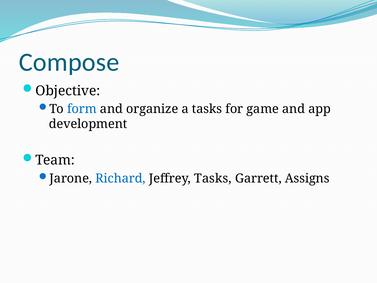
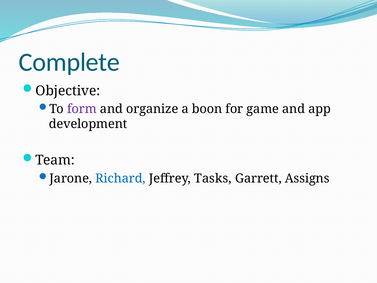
Compose: Compose -> Complete
form colour: blue -> purple
a tasks: tasks -> boon
